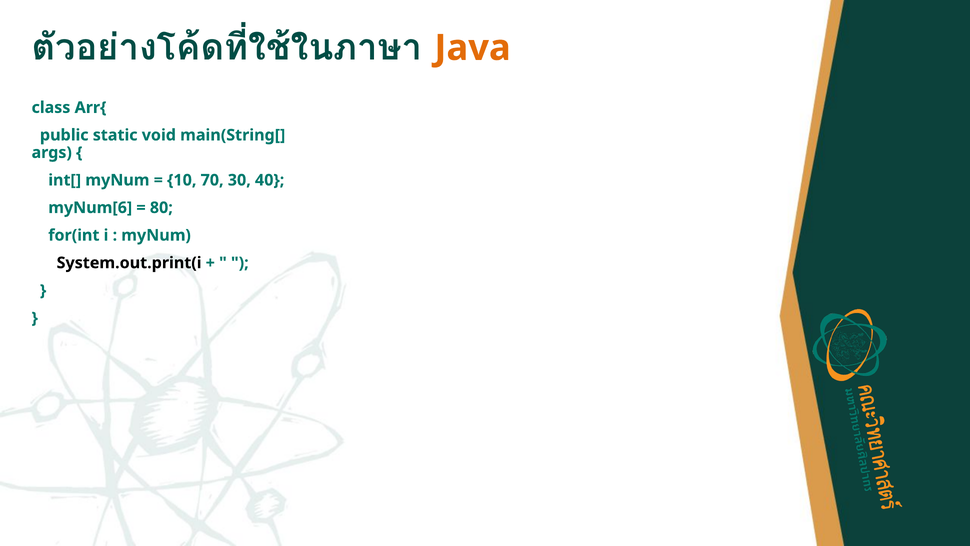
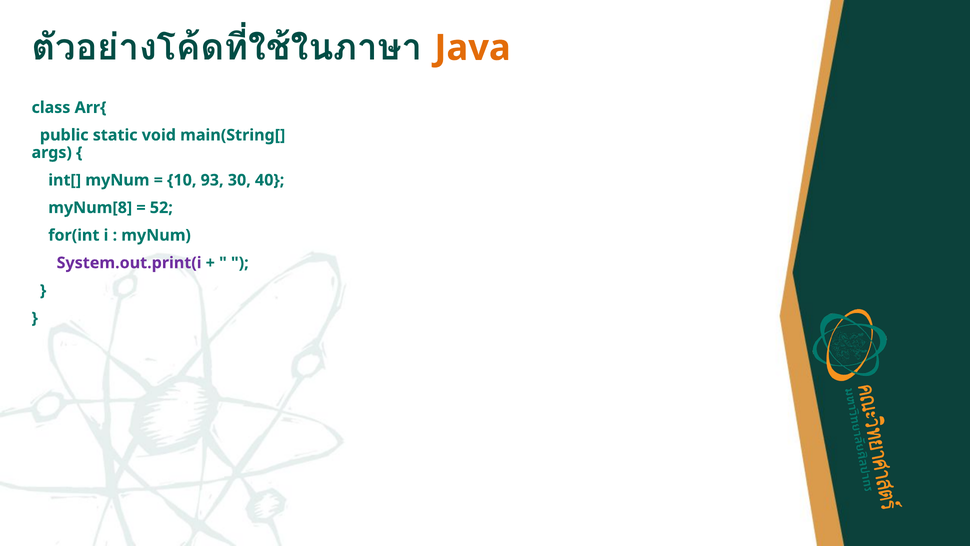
70: 70 -> 93
myNum[6: myNum[6 -> myNum[8
80: 80 -> 52
System.out.print(i colour: black -> purple
